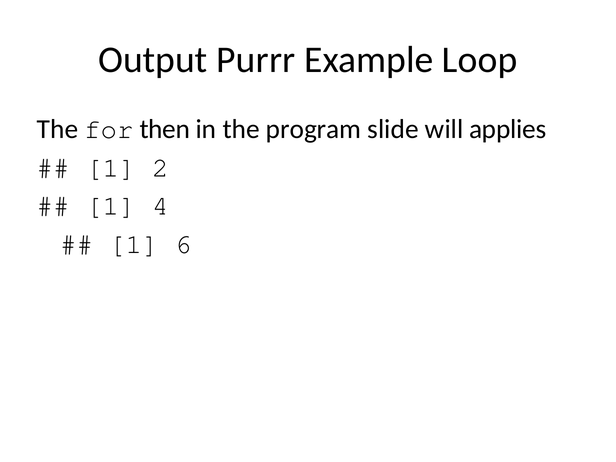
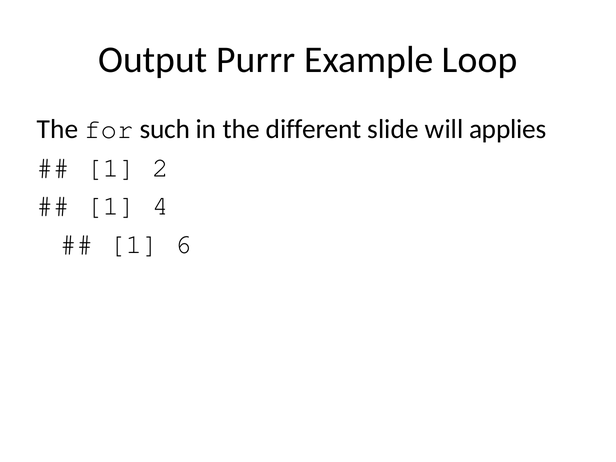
then: then -> such
program: program -> different
